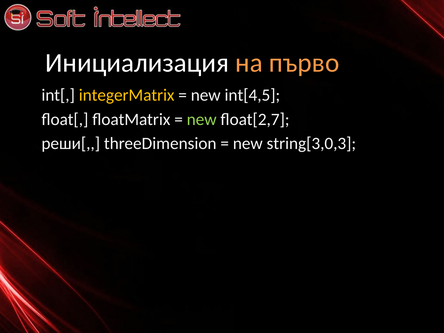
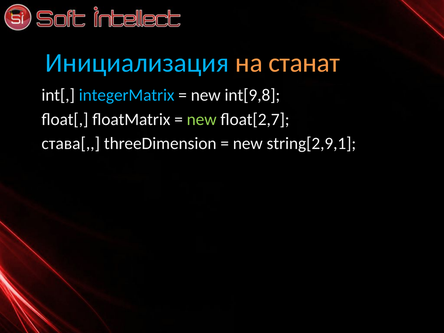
Инициализация colour: white -> light blue
първо: първо -> станат
integerMatrix colour: yellow -> light blue
int[4,5: int[4,5 -> int[9,8
реши[: реши[ -> става[
string[3,0,3: string[3,0,3 -> string[2,9,1
